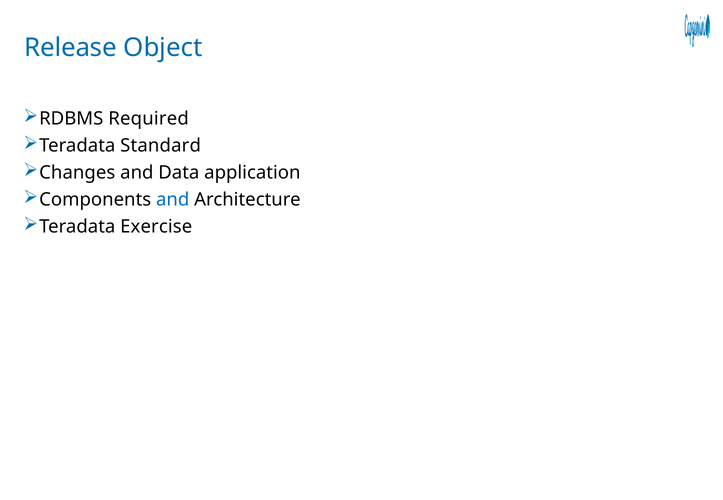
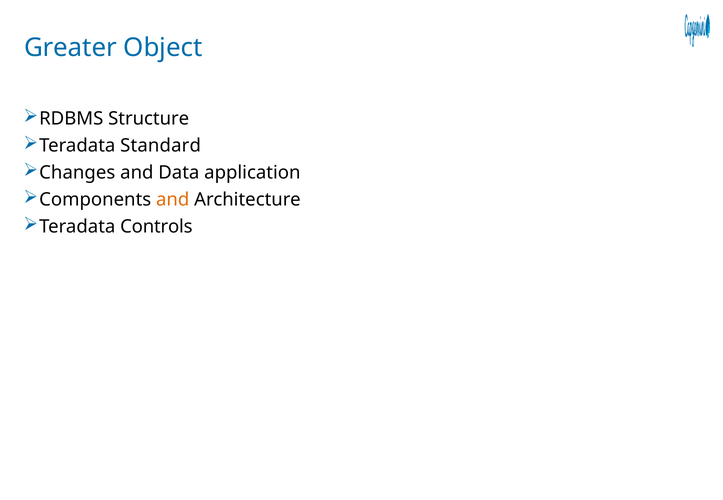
Release: Release -> Greater
Required: Required -> Structure
and at (173, 200) colour: blue -> orange
Exercise: Exercise -> Controls
